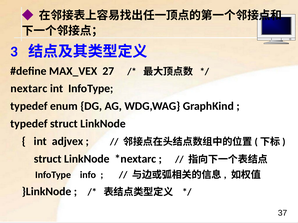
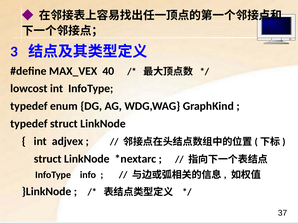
27: 27 -> 40
nextarc: nextarc -> lowcost
